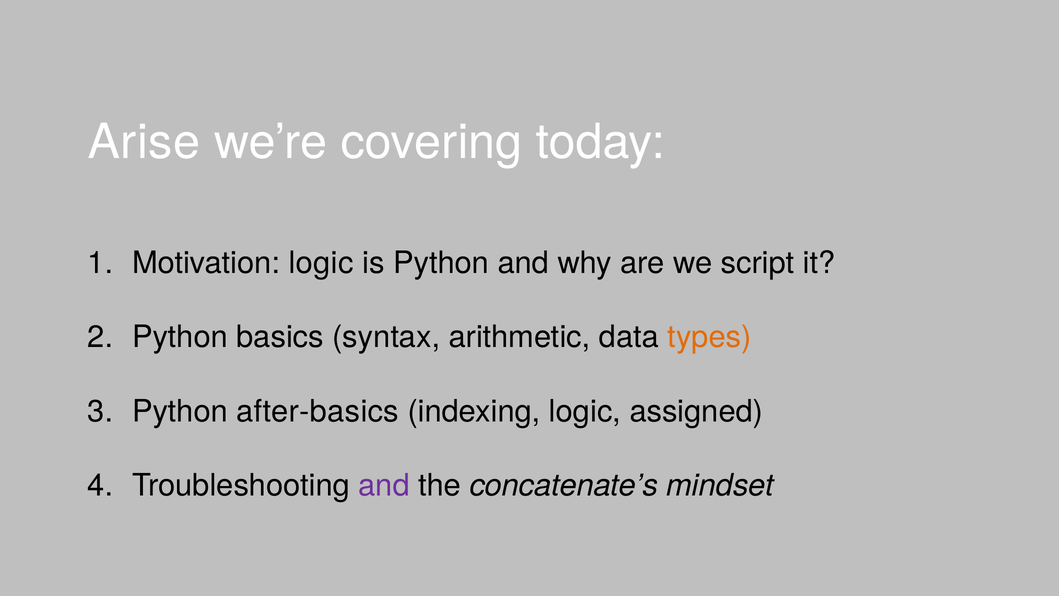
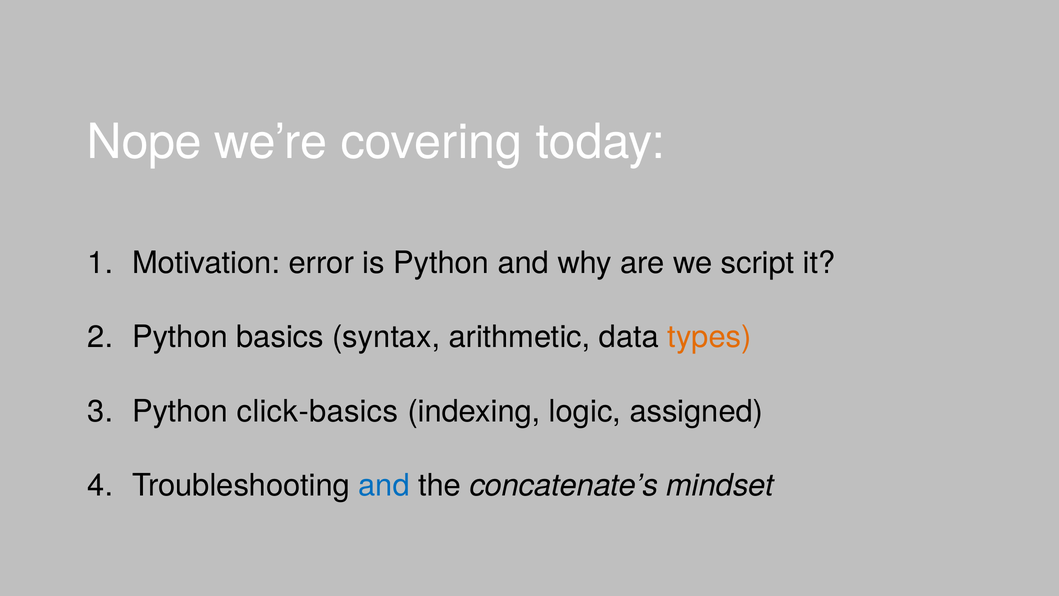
Arise: Arise -> Nope
Motivation logic: logic -> error
after-basics: after-basics -> click-basics
and at (384, 485) colour: purple -> blue
